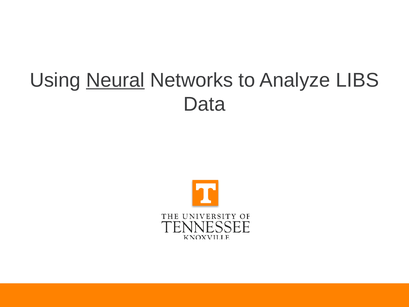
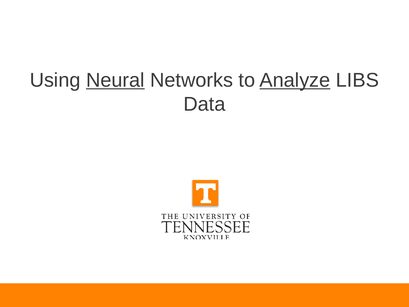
Analyze underline: none -> present
